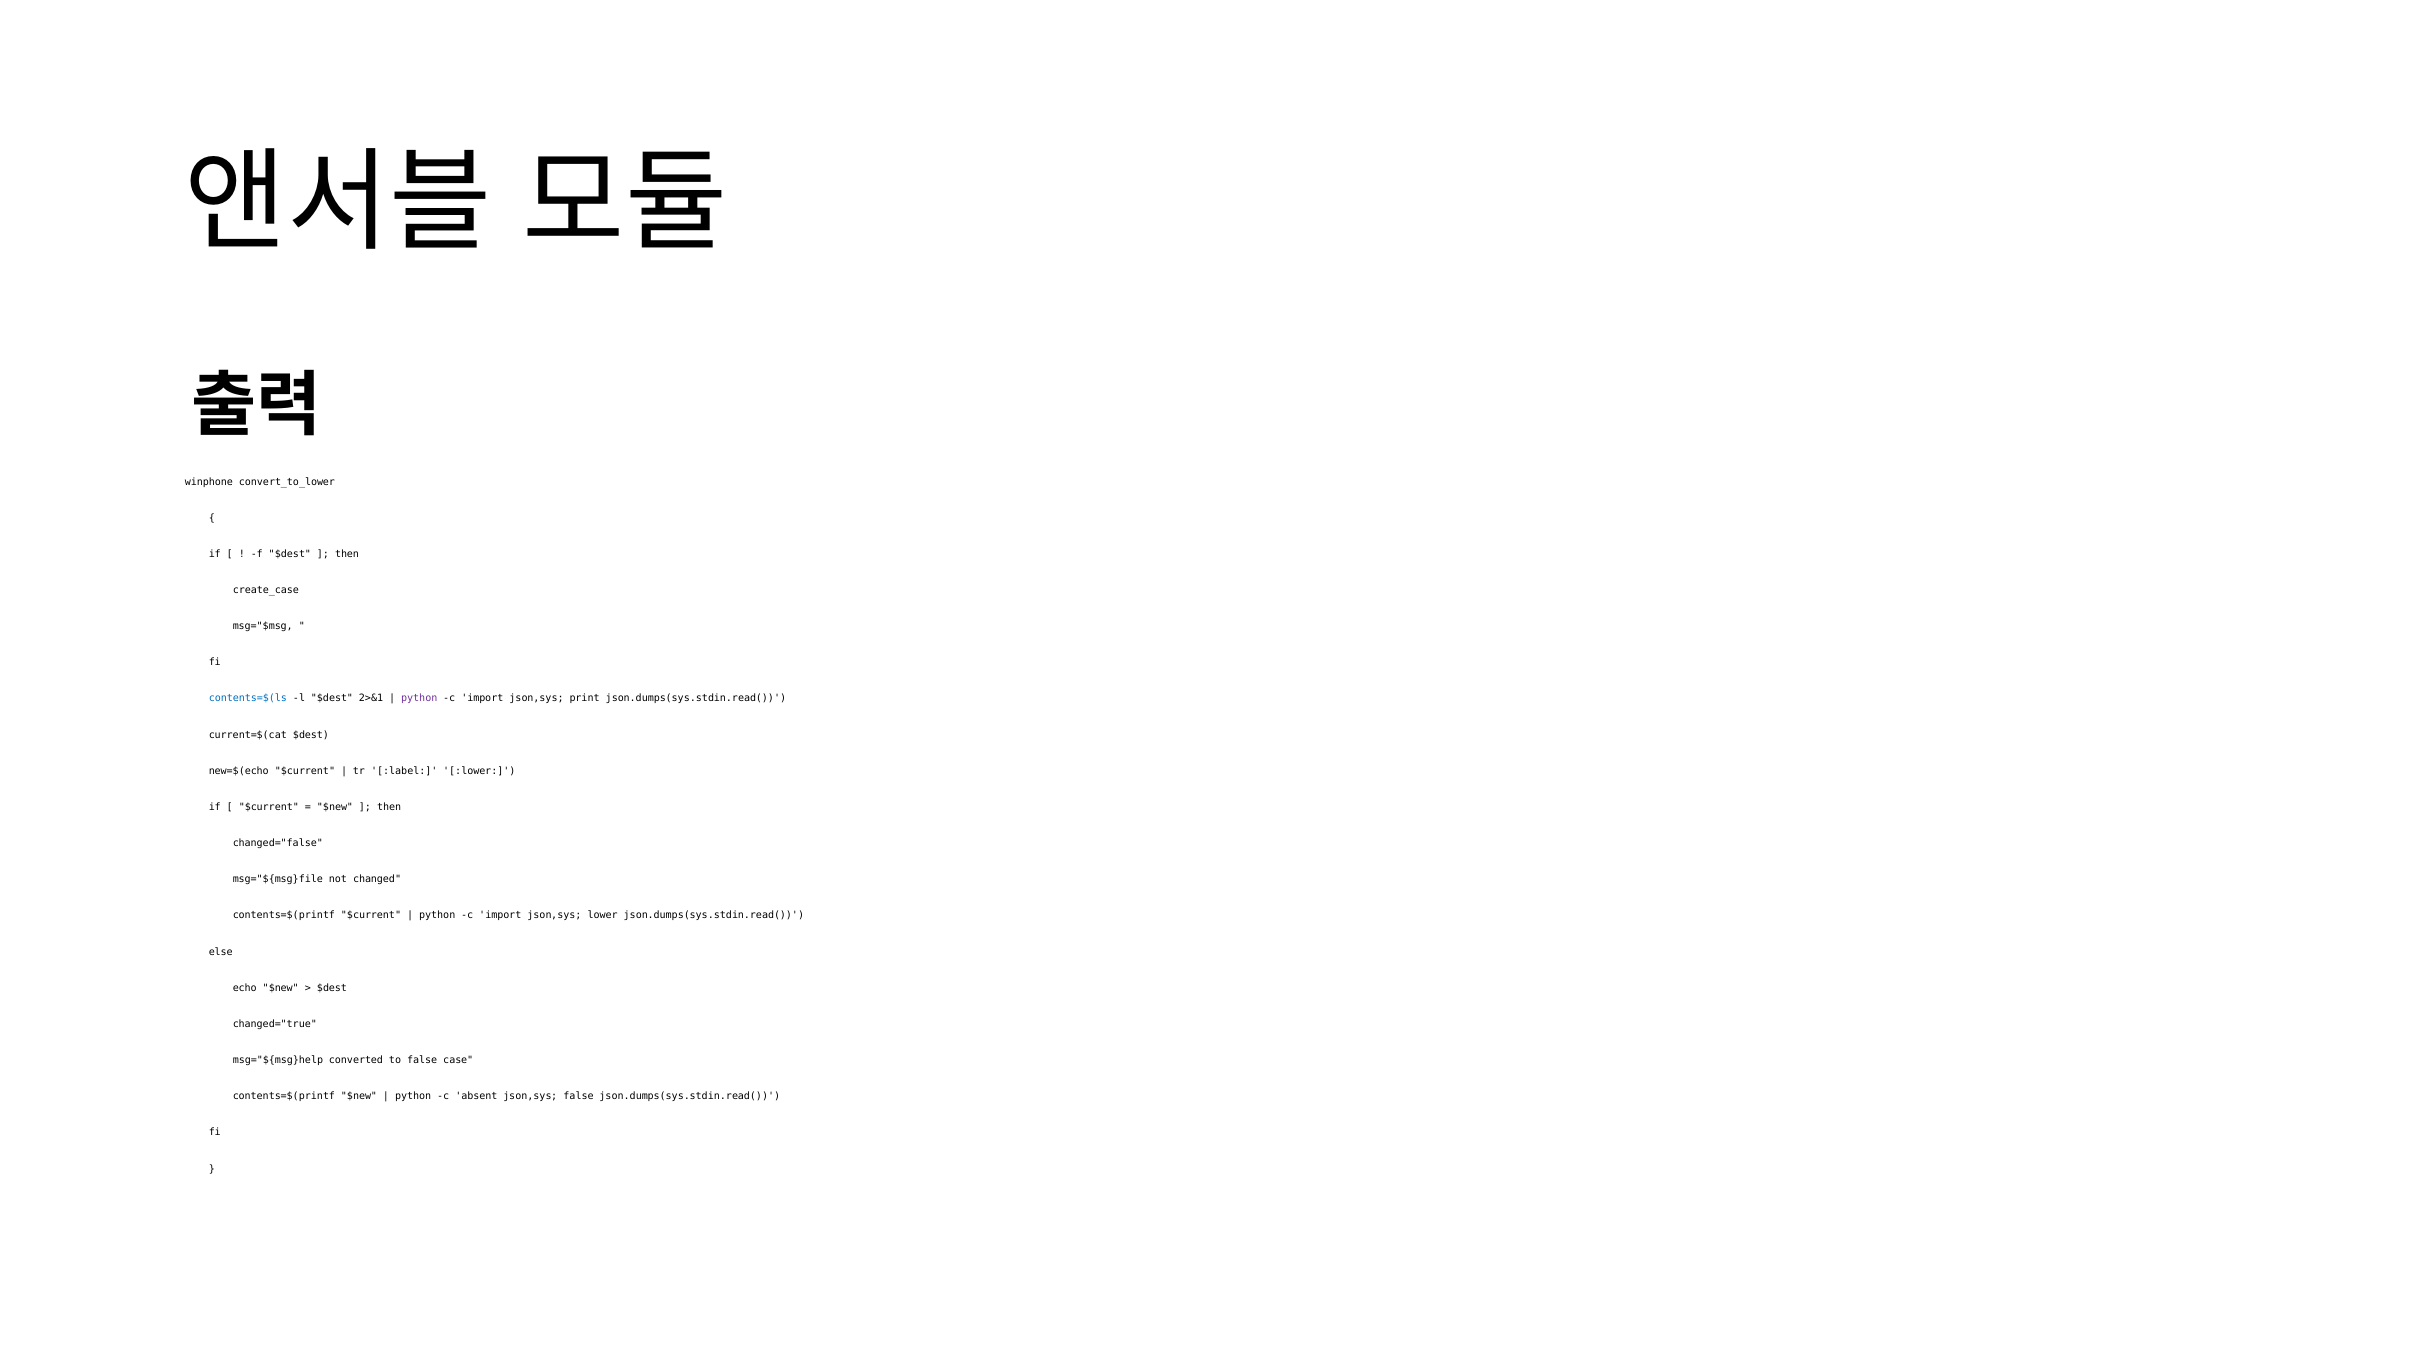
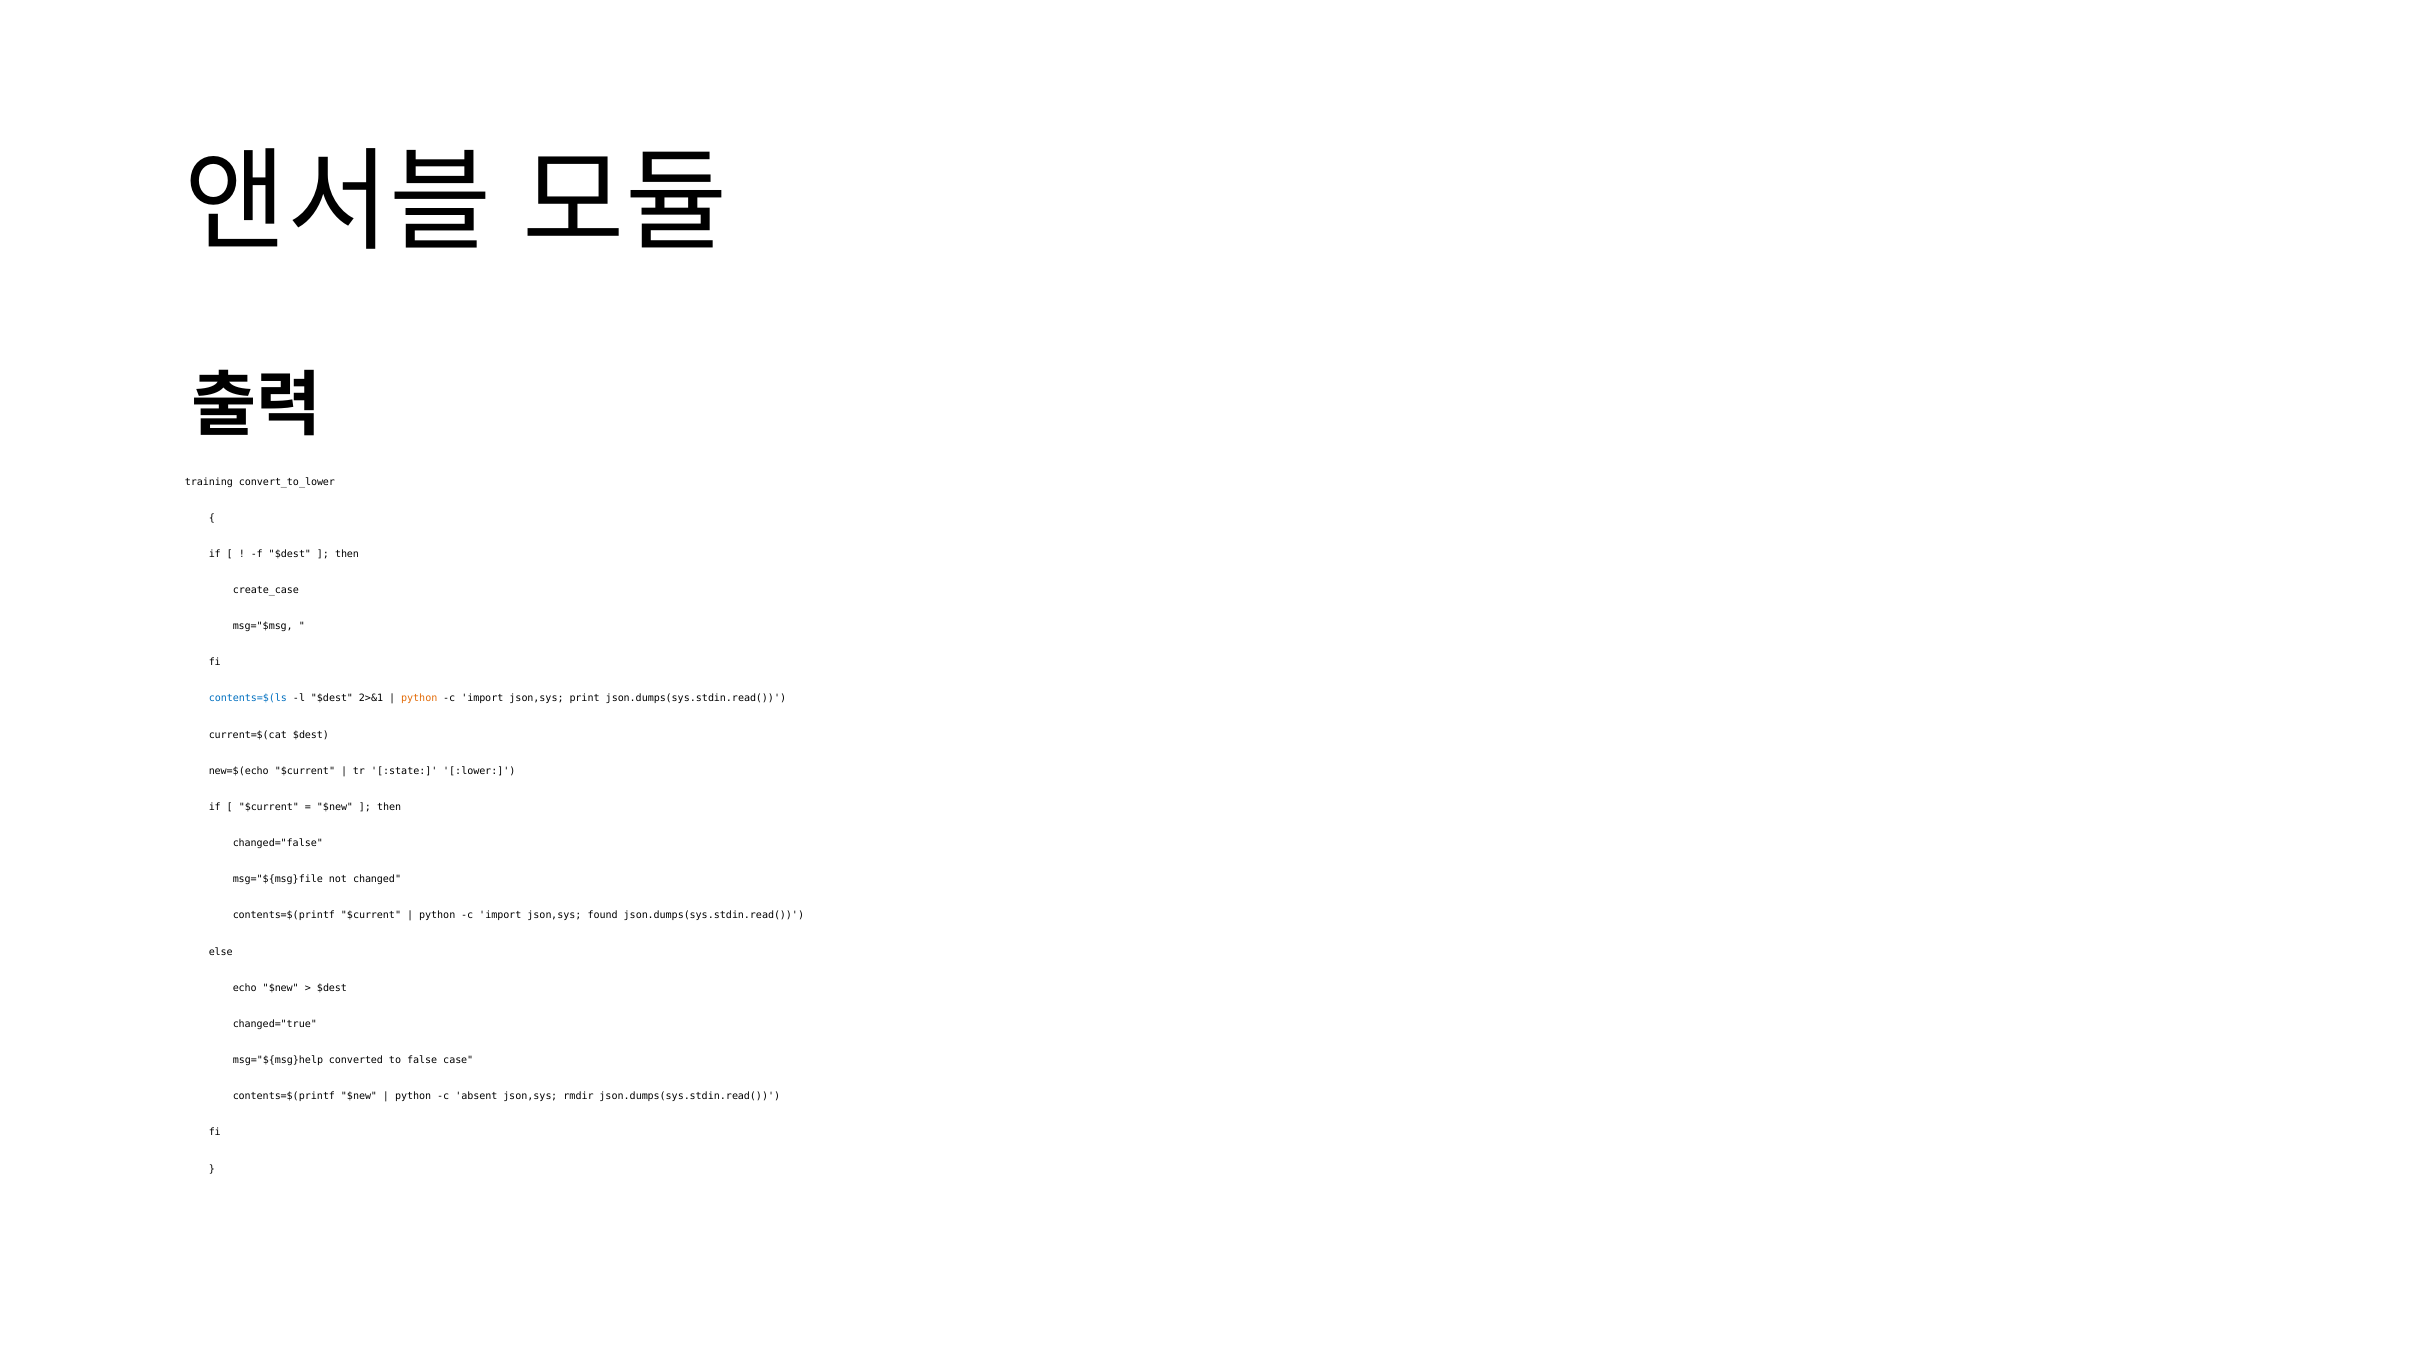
winphone: winphone -> training
python at (419, 699) colour: purple -> orange
:label: :label -> :state
lower: lower -> found
json,sys false: false -> rmdir
